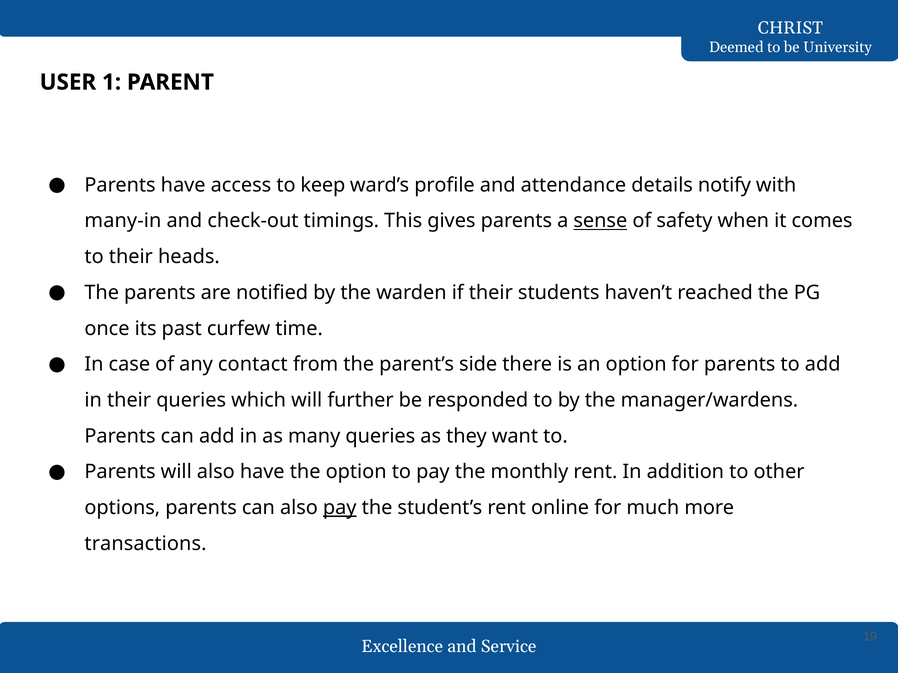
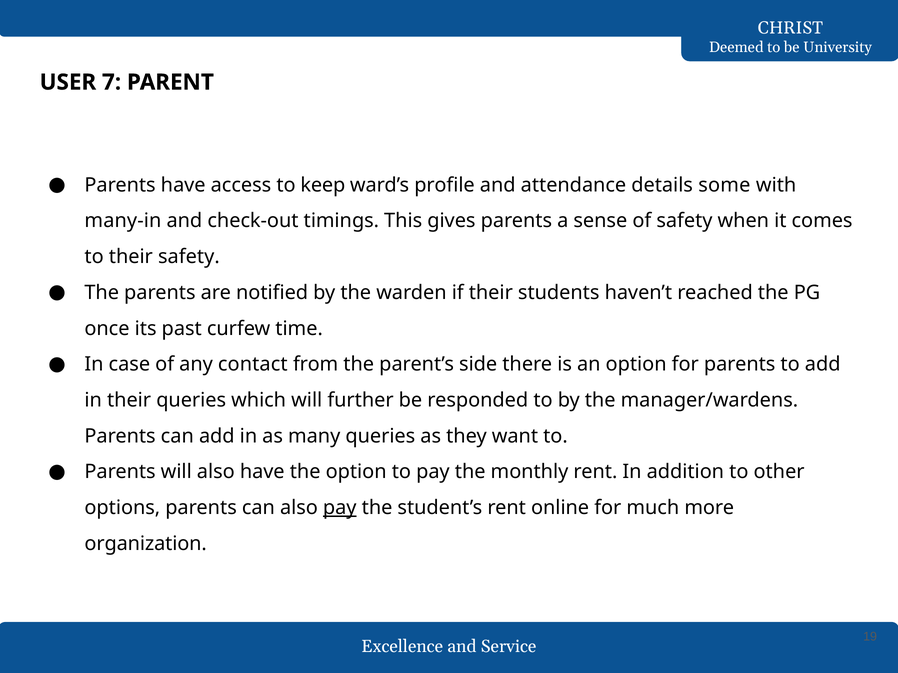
1: 1 -> 7
notify: notify -> some
sense underline: present -> none
their heads: heads -> safety
transactions: transactions -> organization
